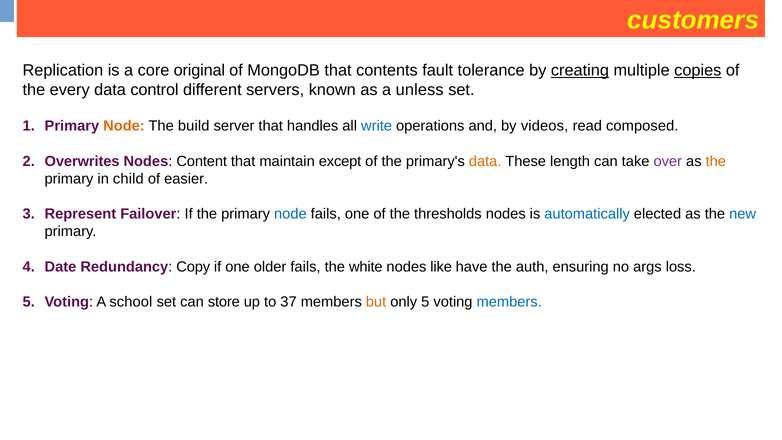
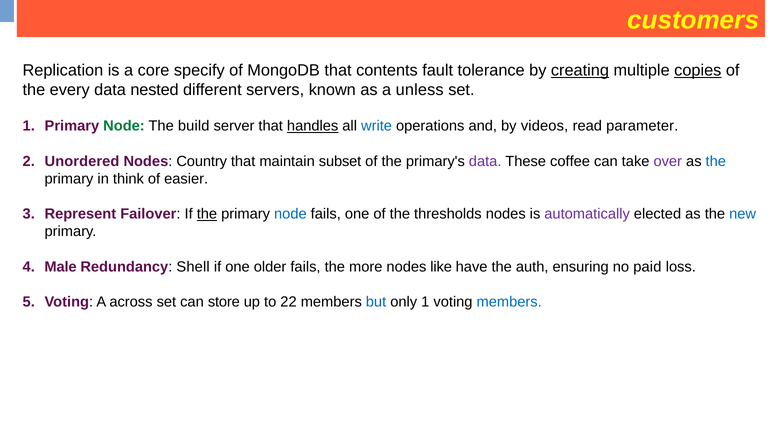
original: original -> specify
control: control -> nested
Node at (124, 126) colour: orange -> green
handles underline: none -> present
composed: composed -> parameter
Overwrites: Overwrites -> Unordered
Content: Content -> Country
except: except -> subset
data at (485, 161) colour: orange -> purple
length: length -> coffee
the at (716, 161) colour: orange -> blue
child: child -> think
the at (207, 214) underline: none -> present
automatically colour: blue -> purple
Date: Date -> Male
Copy: Copy -> Shell
white: white -> more
args: args -> paid
school: school -> across
37: 37 -> 22
but colour: orange -> blue
only 5: 5 -> 1
